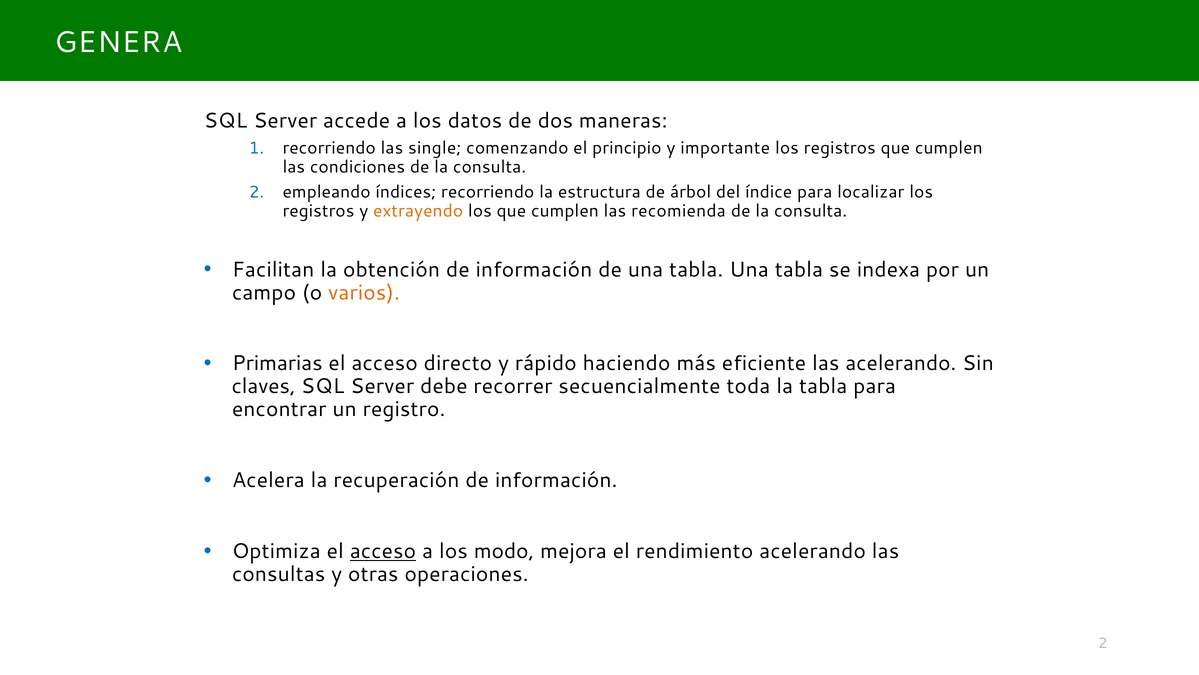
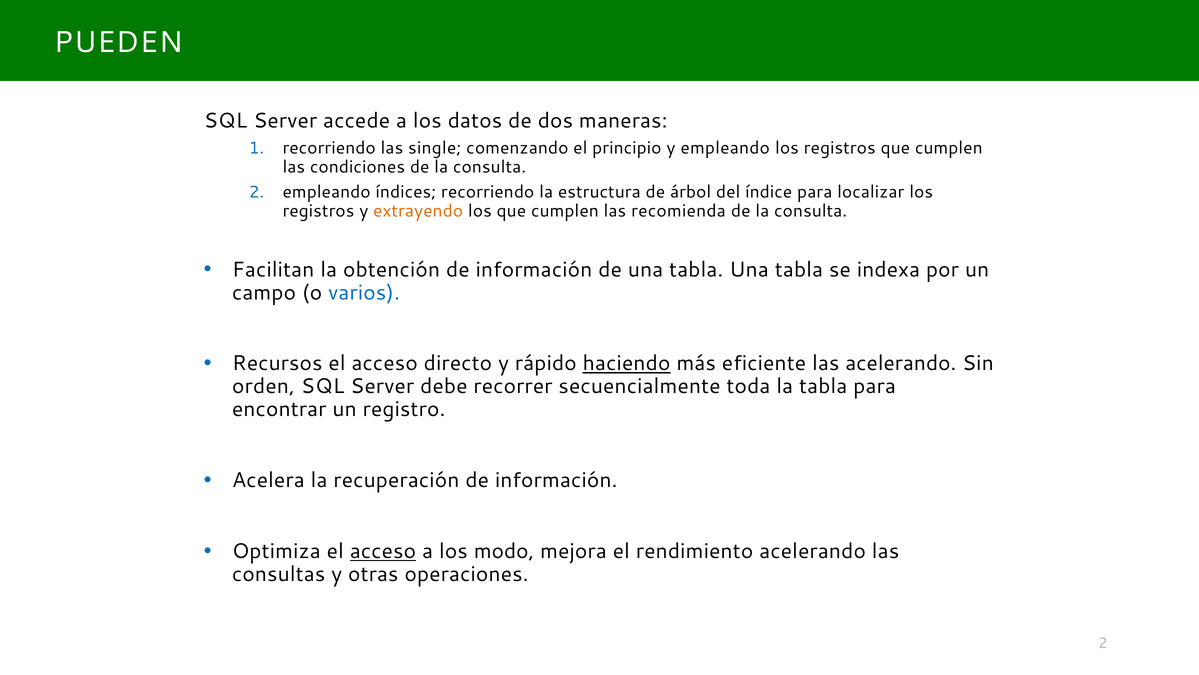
GENERA: GENERA -> PUEDEN
y importante: importante -> empleando
varios colour: orange -> blue
Primarias: Primarias -> Recursos
haciendo underline: none -> present
claves: claves -> orden
